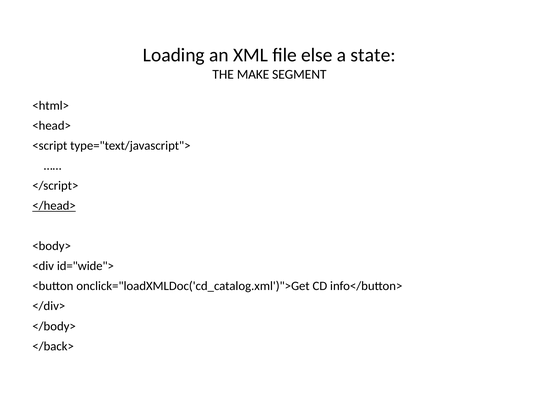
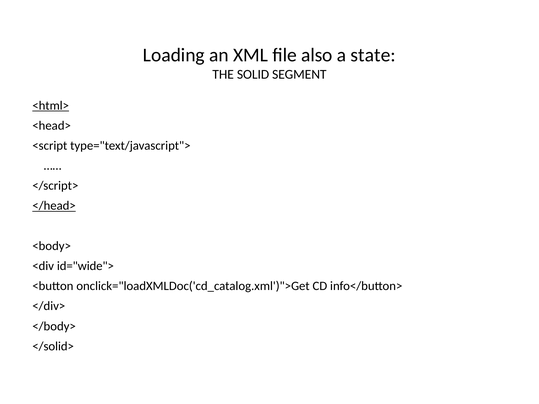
else: else -> also
MAKE: MAKE -> SOLID
<html> underline: none -> present
</back>: </back> -> </solid>
